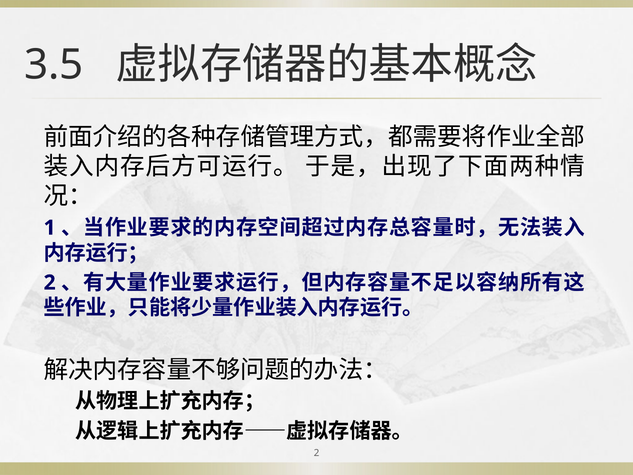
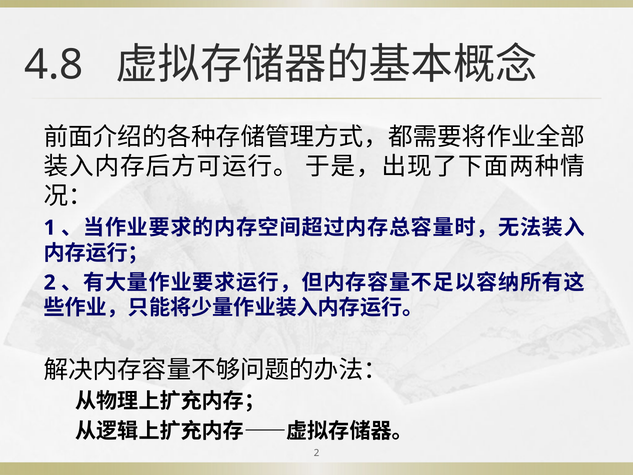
3.5: 3.5 -> 4.8
